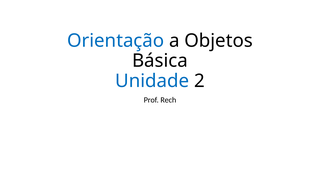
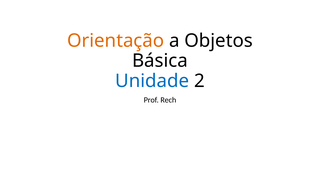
Orientação colour: blue -> orange
